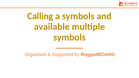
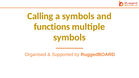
available: available -> functions
